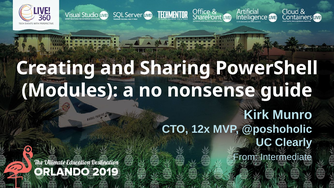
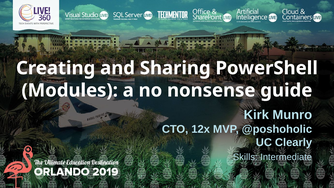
From: From -> Skills
